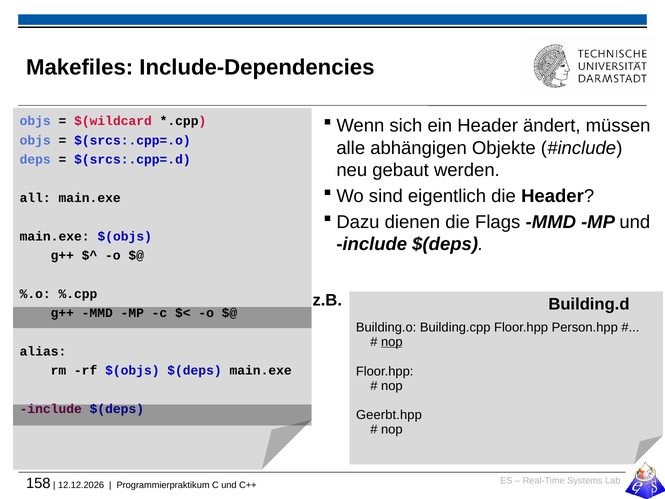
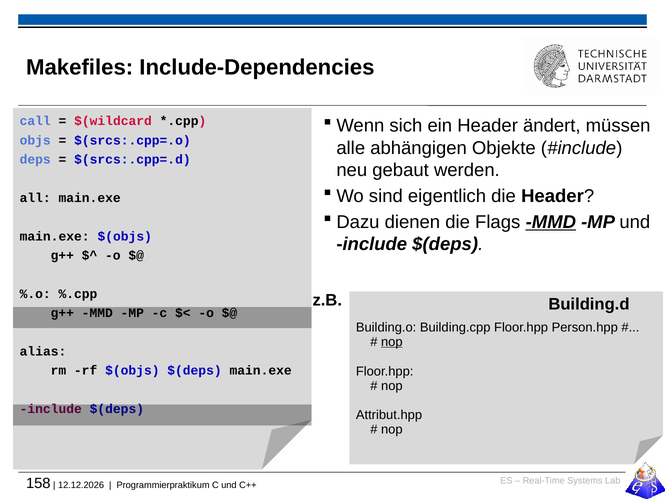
objs at (35, 121): objs -> call
MMD at (551, 222) underline: none -> present
Geerbt.hpp: Geerbt.hpp -> Attribut.hpp
